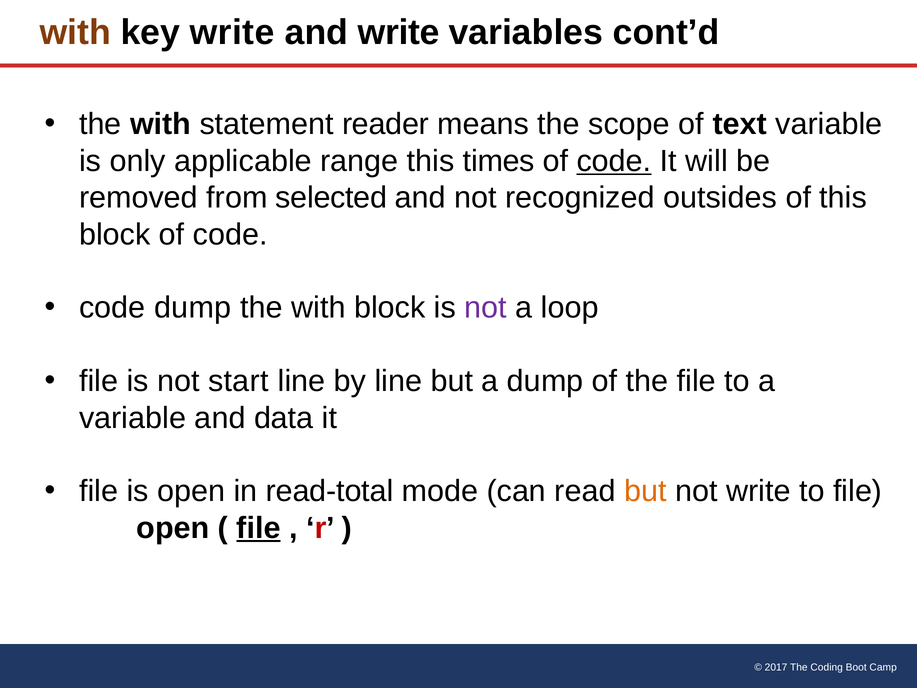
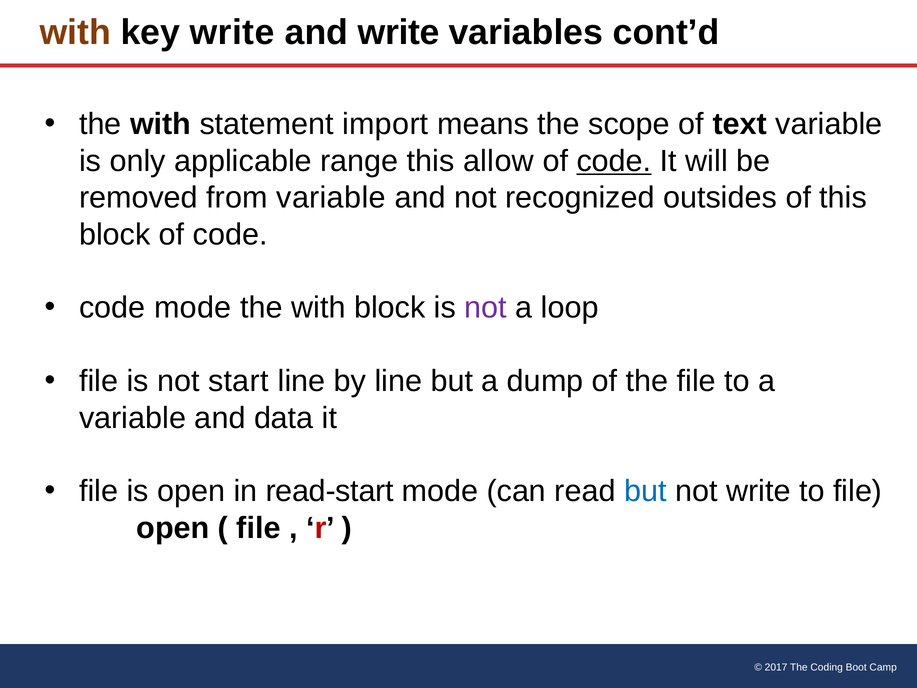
reader: reader -> import
times: times -> allow
from selected: selected -> variable
code dump: dump -> mode
read-total: read-total -> read-start
but at (645, 491) colour: orange -> blue
file at (259, 528) underline: present -> none
